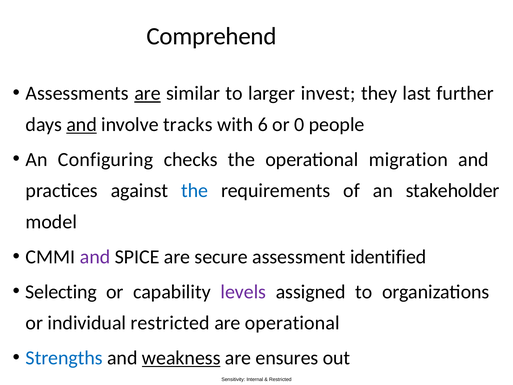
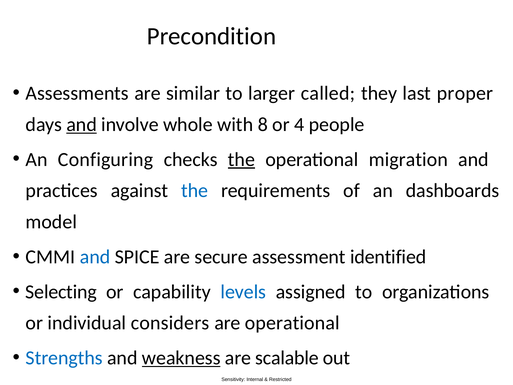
Comprehend: Comprehend -> Precondition
are at (148, 93) underline: present -> none
invest: invest -> called
further: further -> proper
tracks: tracks -> whole
6: 6 -> 8
0: 0 -> 4
the at (242, 159) underline: none -> present
stakeholder: stakeholder -> dashboards
and at (95, 257) colour: purple -> blue
levels colour: purple -> blue
individual restricted: restricted -> considers
ensures: ensures -> scalable
